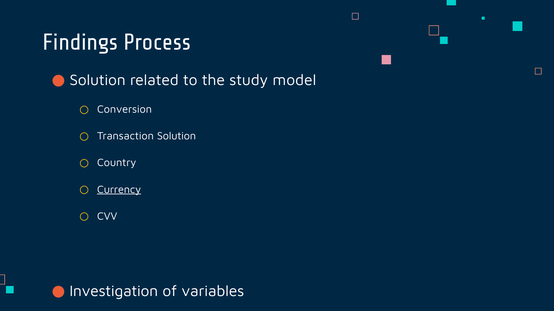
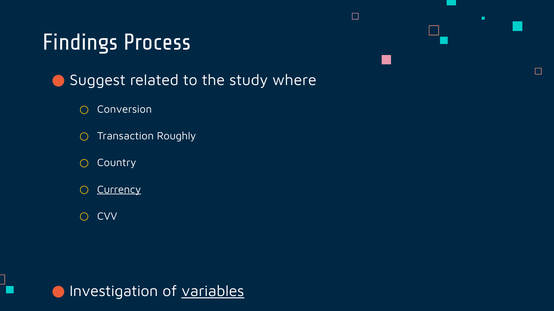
Solution at (98, 80): Solution -> Suggest
model: model -> where
Transaction Solution: Solution -> Roughly
variables underline: none -> present
